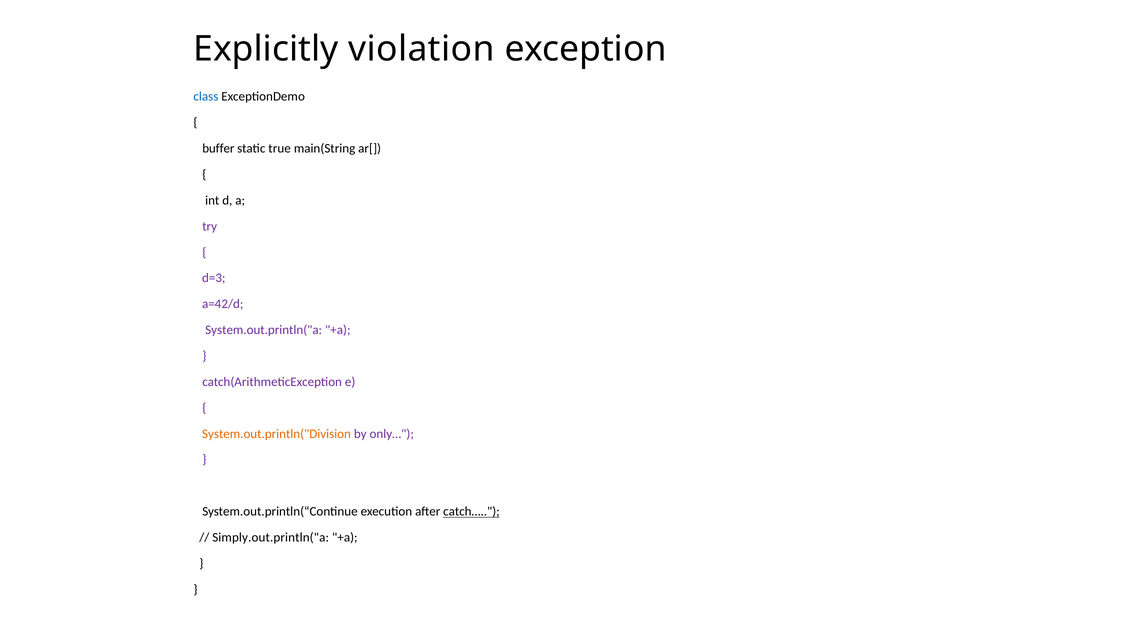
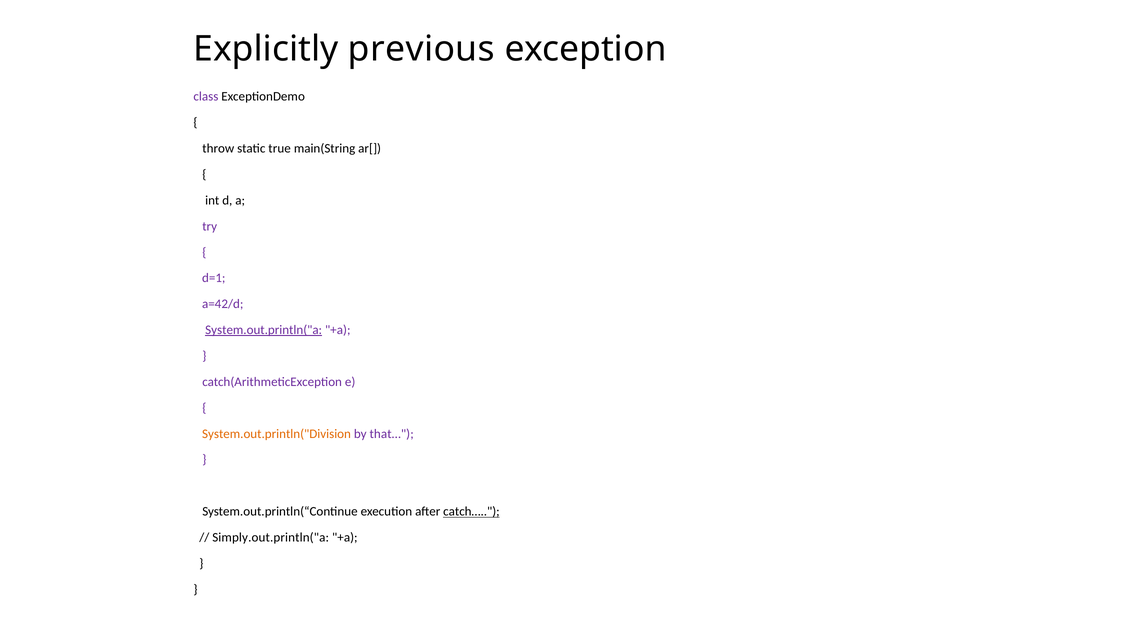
violation: violation -> previous
class colour: blue -> purple
buffer: buffer -> throw
d=3: d=3 -> d=1
System.out.println("a underline: none -> present
only…: only… -> that…
